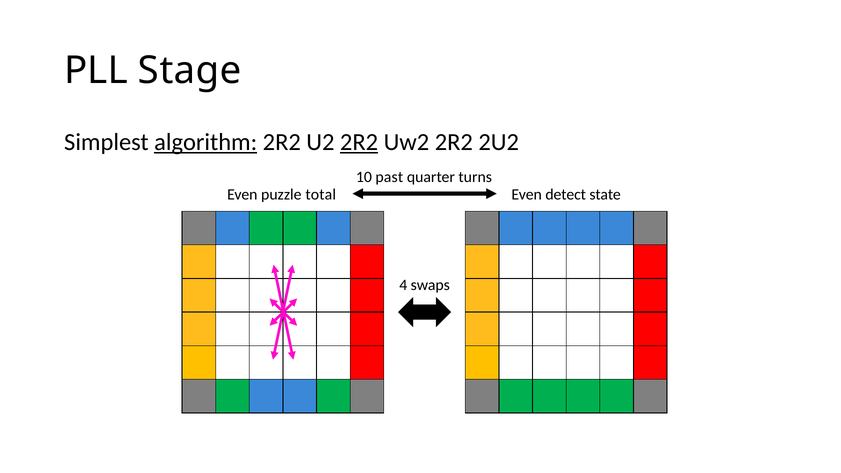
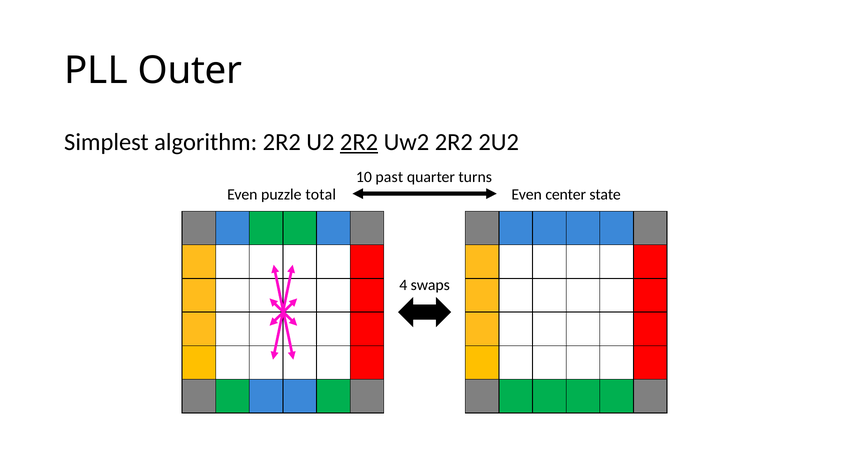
Stage: Stage -> Outer
algorithm underline: present -> none
detect: detect -> center
